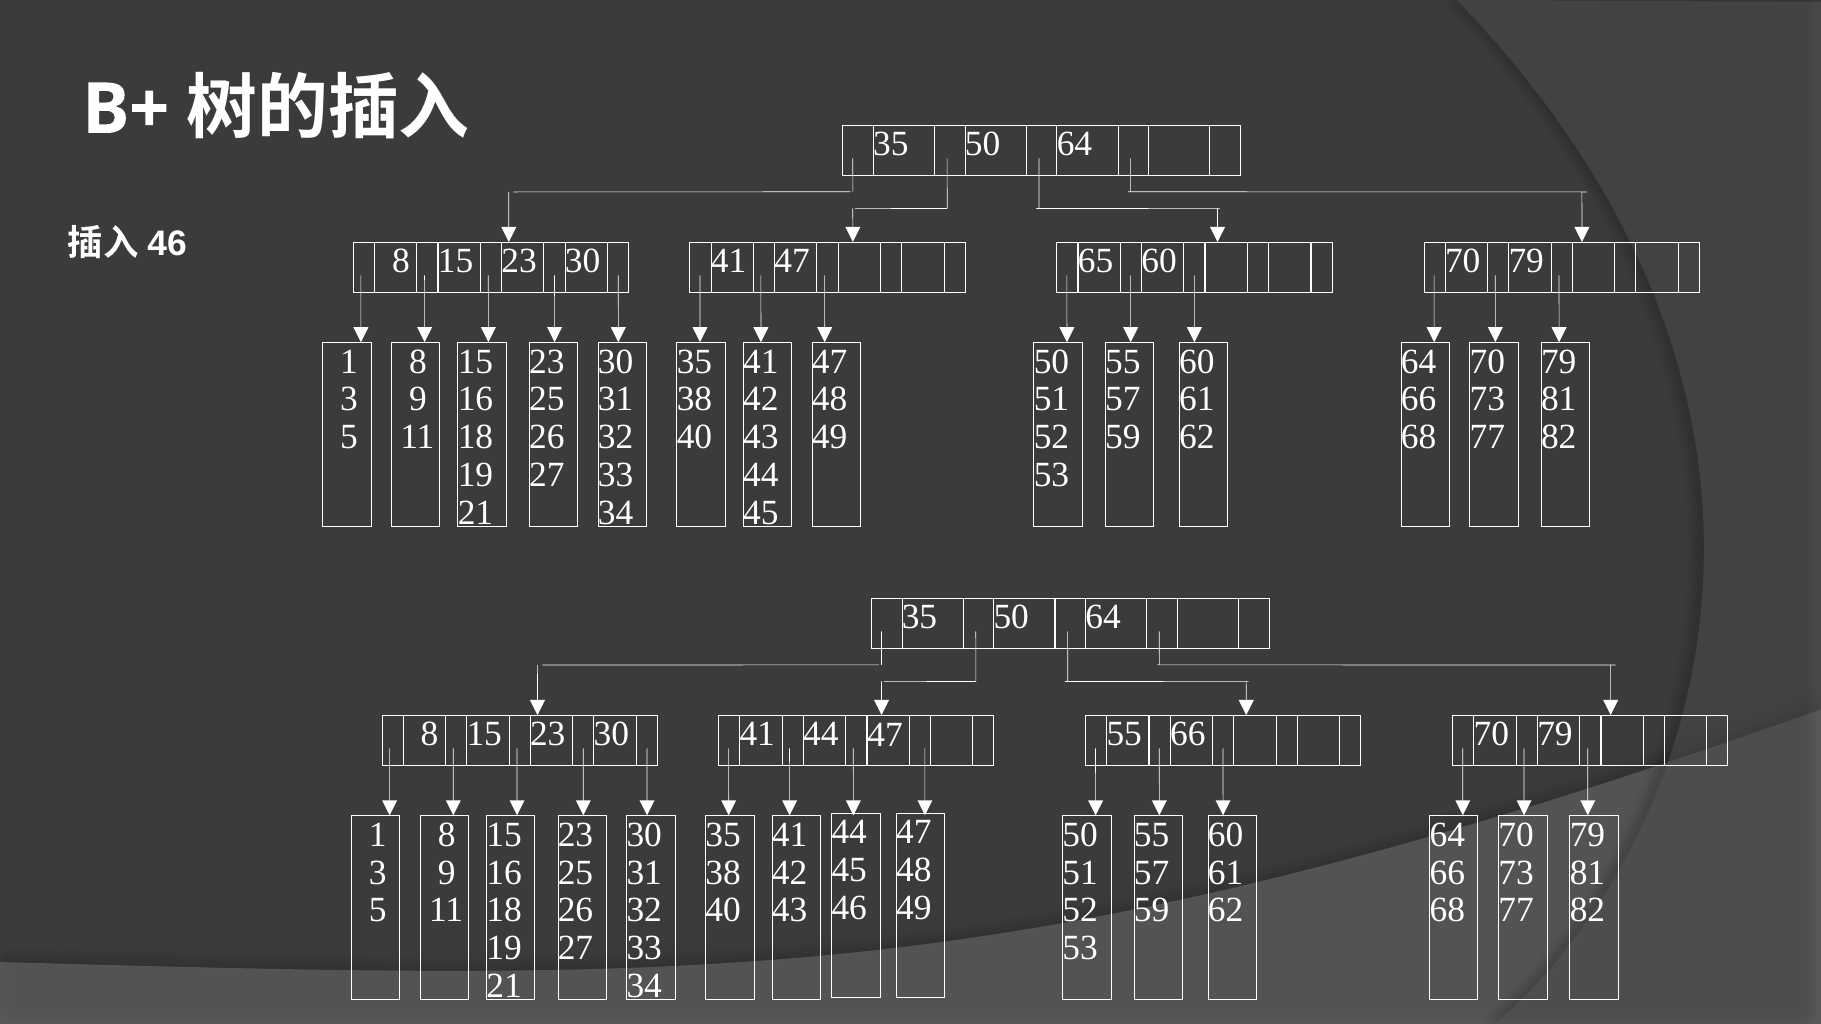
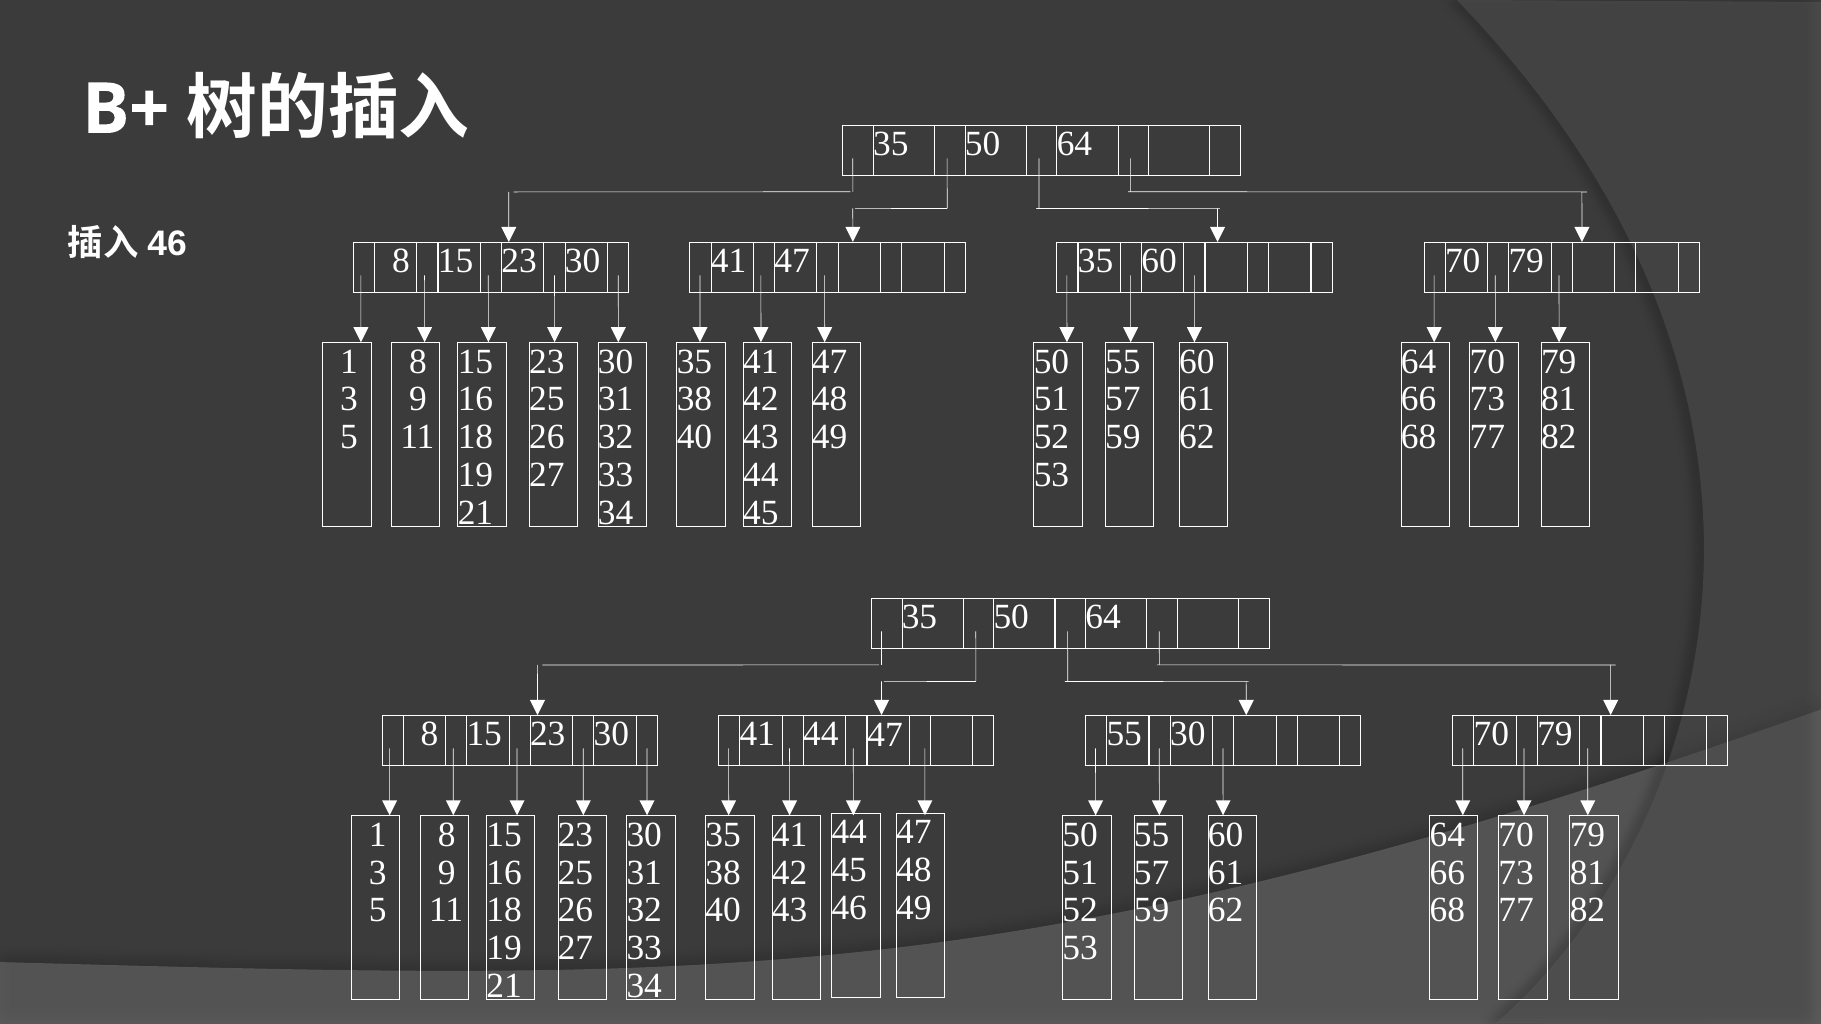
47 65: 65 -> 35
55 66: 66 -> 30
